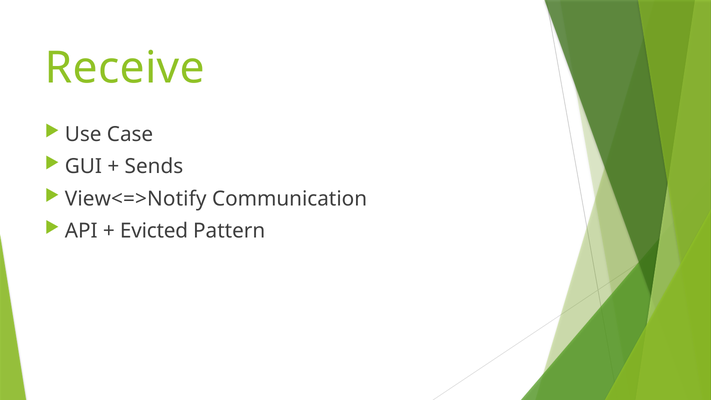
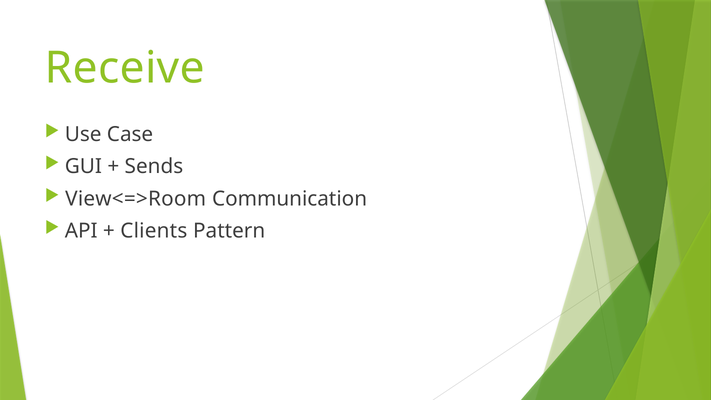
View<=>Notify: View<=>Notify -> View<=>Room
Evicted: Evicted -> Clients
